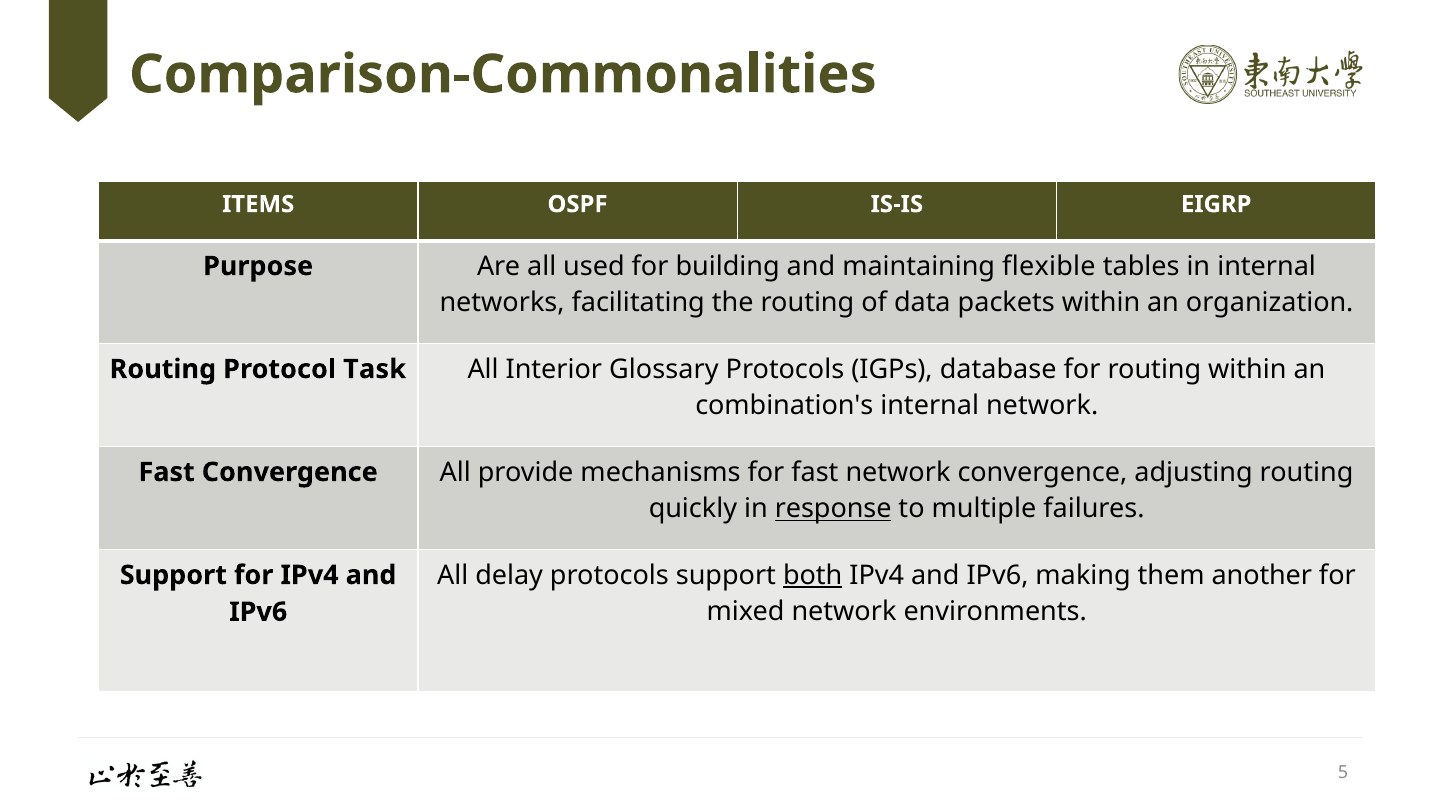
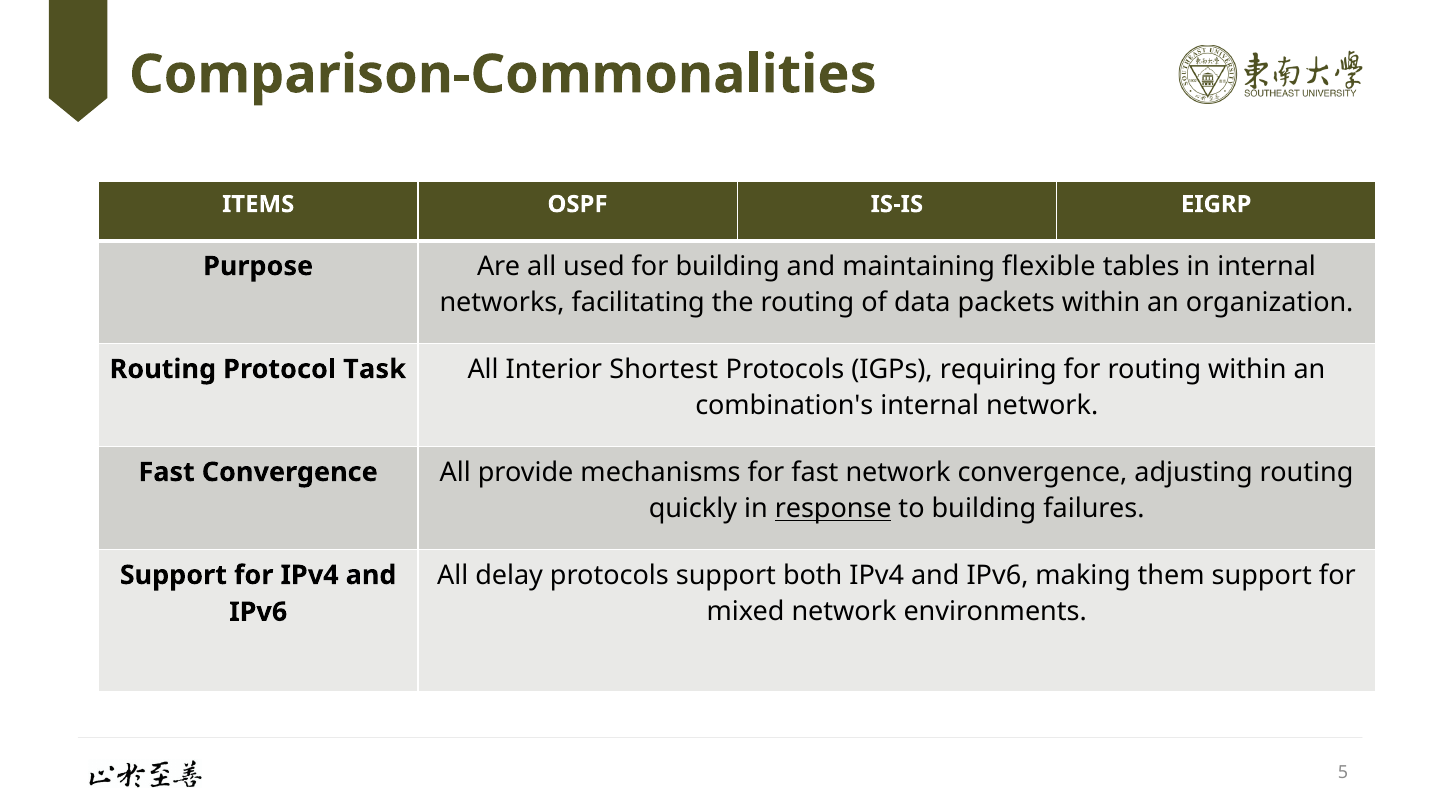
Glossary: Glossary -> Shortest
database: database -> requiring
to multiple: multiple -> building
both underline: present -> none
them another: another -> support
